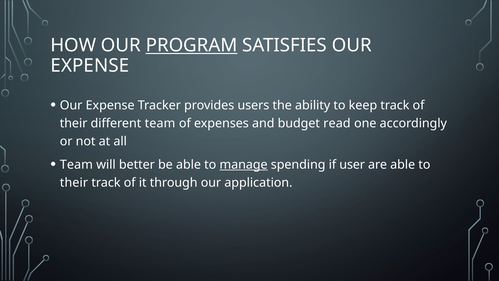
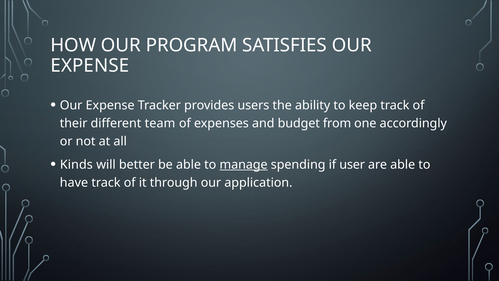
PROGRAM underline: present -> none
read: read -> from
Team at (76, 164): Team -> Kinds
their at (74, 182): their -> have
